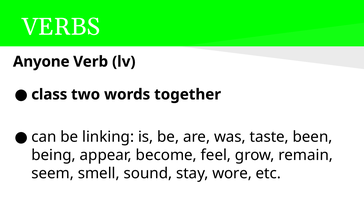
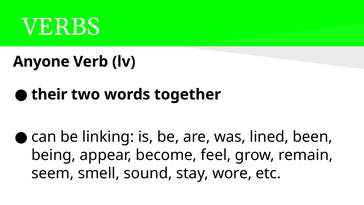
class: class -> their
taste: taste -> lined
